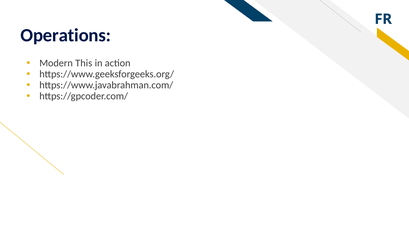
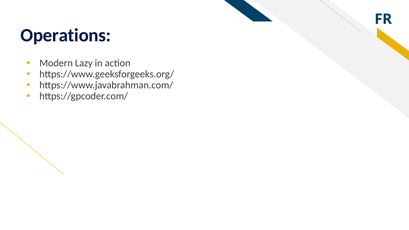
This: This -> Lazy
